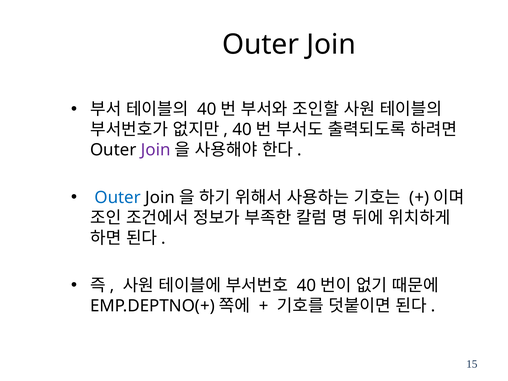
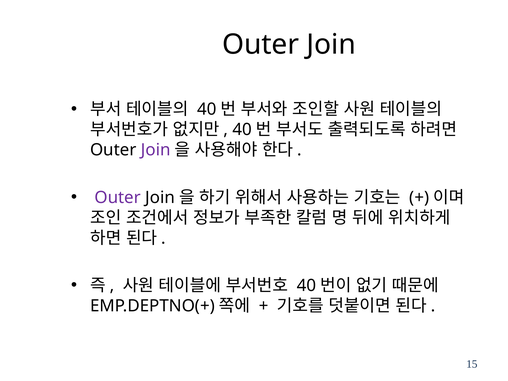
Outer at (118, 197) colour: blue -> purple
